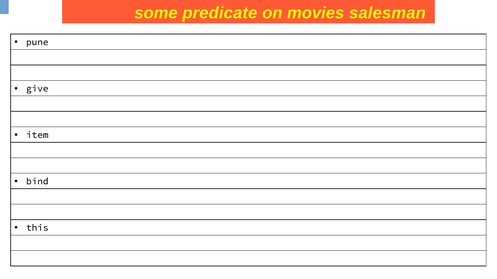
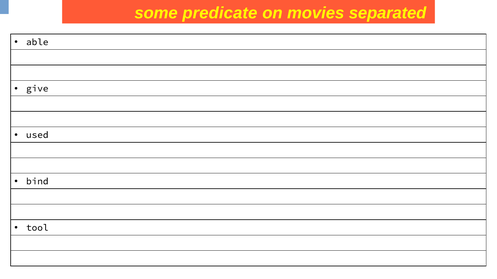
salesman: salesman -> separated
pune: pune -> able
item: item -> used
this: this -> tool
